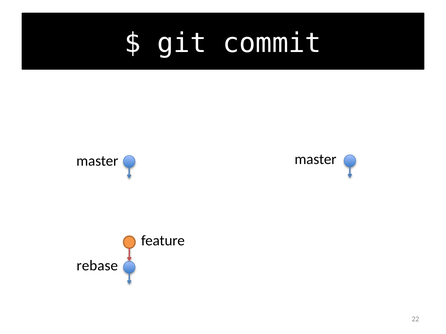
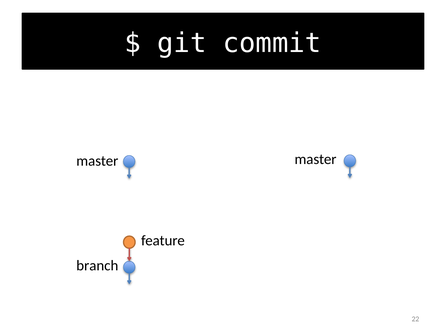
rebase: rebase -> branch
